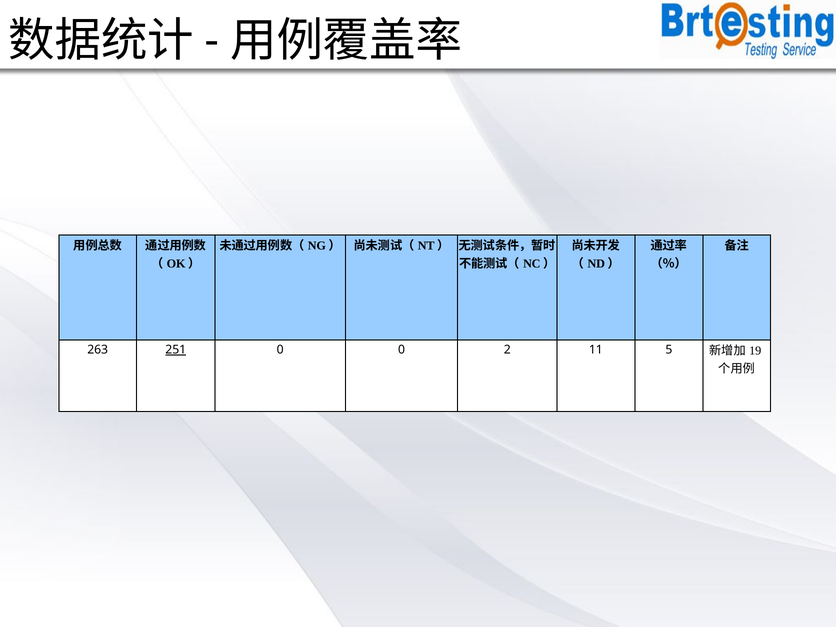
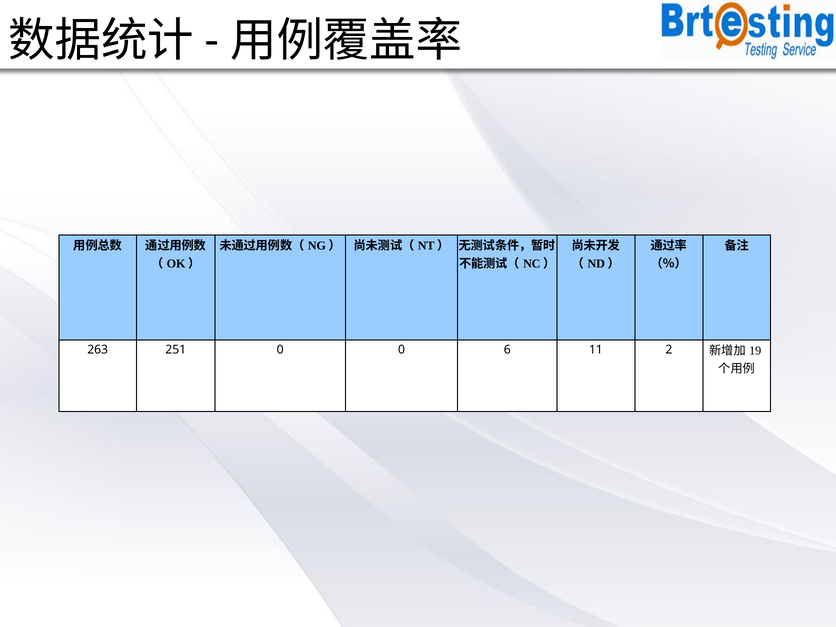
251 underline: present -> none
2: 2 -> 6
5: 5 -> 2
